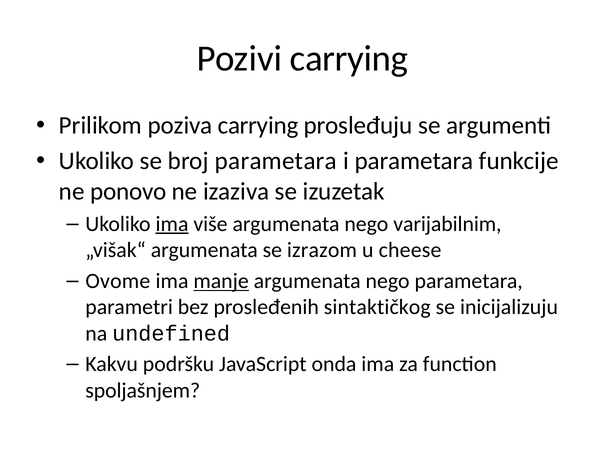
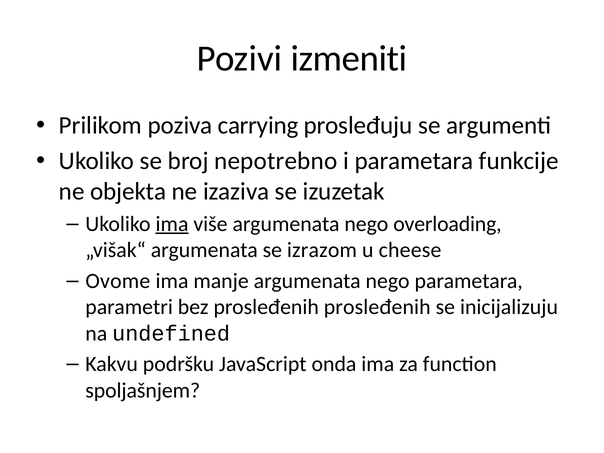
Pozivi carrying: carrying -> izmeniti
broj parametara: parametara -> nepotrebno
ponovo: ponovo -> objekta
varijabilnim: varijabilnim -> overloading
manje underline: present -> none
prosleđenih sintaktičkog: sintaktičkog -> prosleđenih
